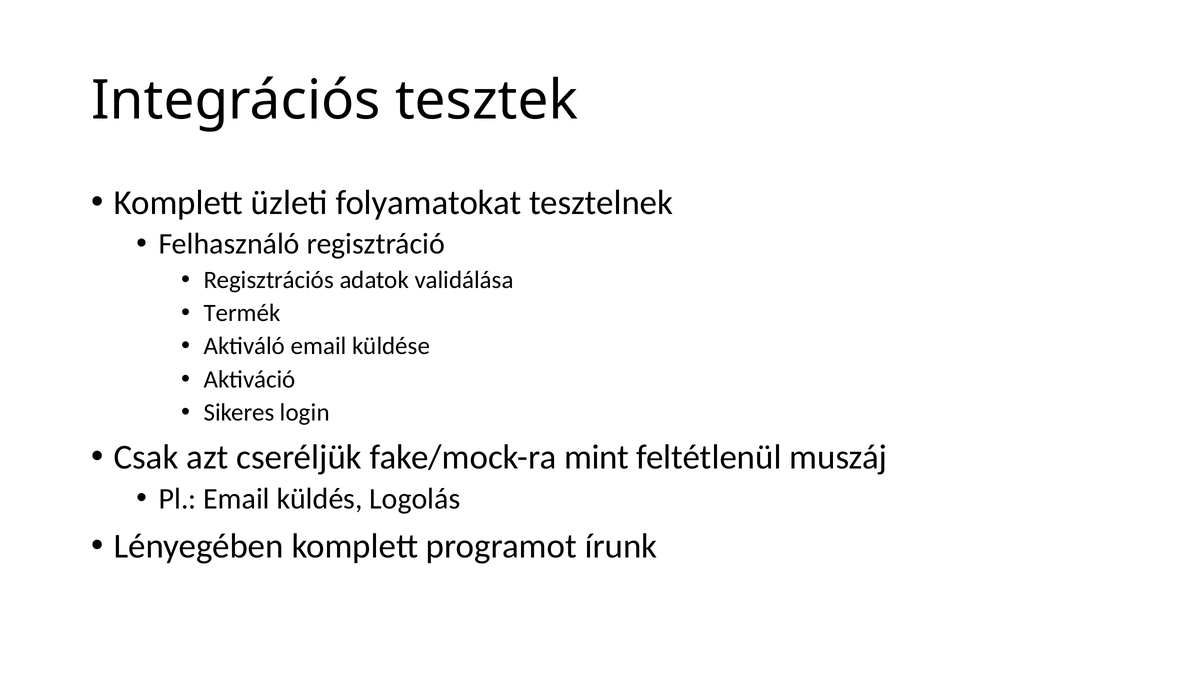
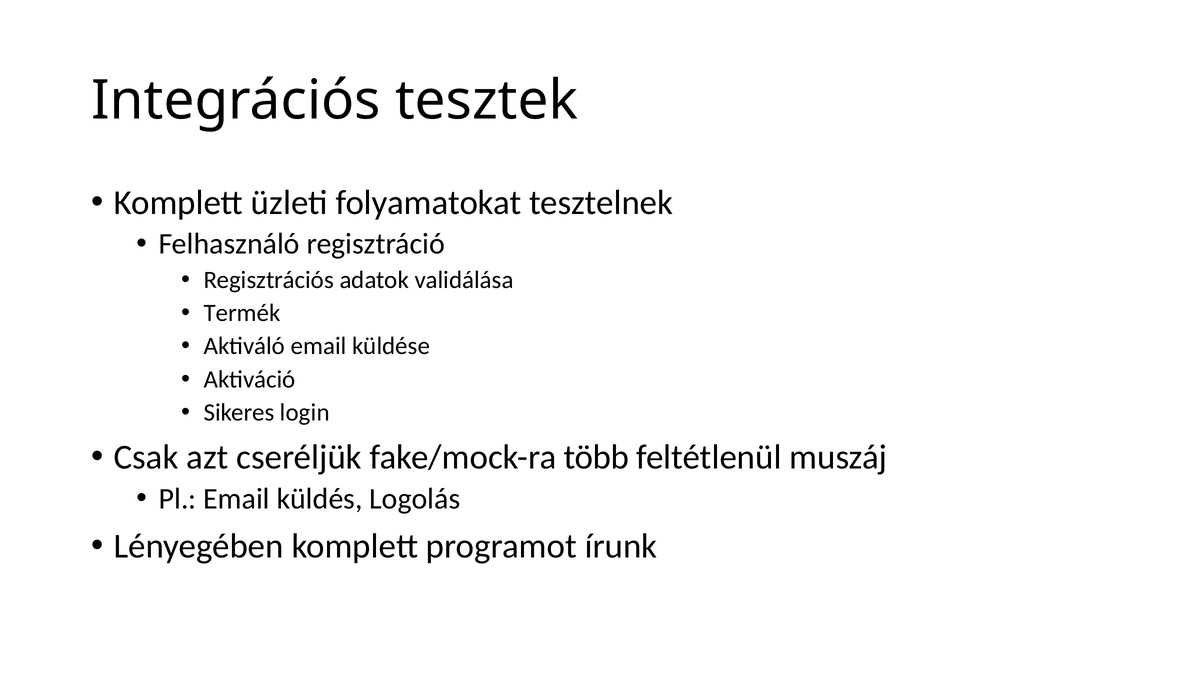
mint: mint -> több
